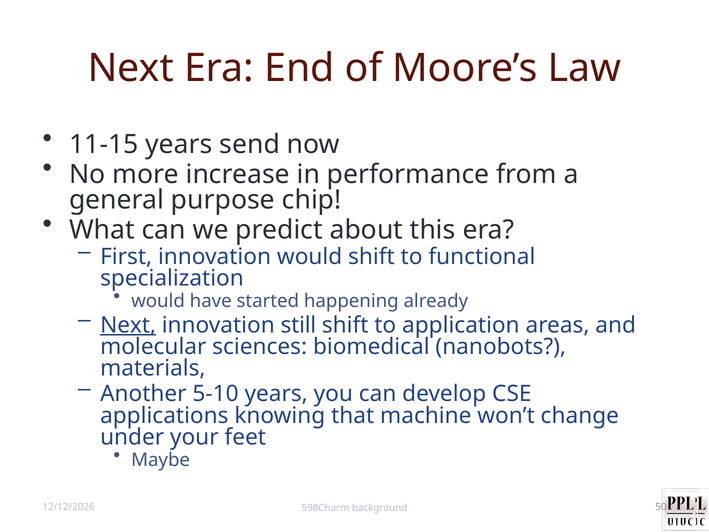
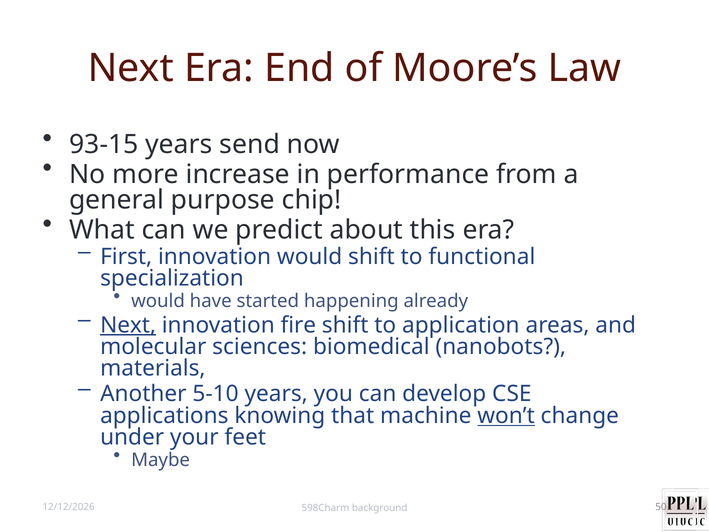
11-15: 11-15 -> 93-15
still: still -> fire
won’t underline: none -> present
